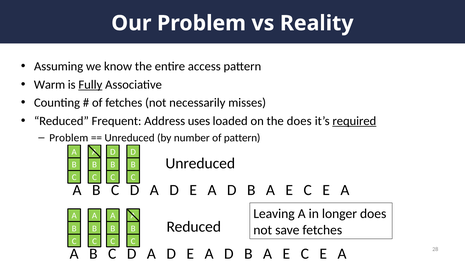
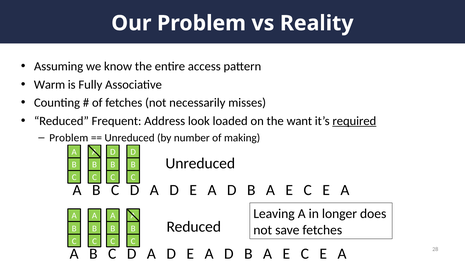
Fully underline: present -> none
uses: uses -> look
the does: does -> want
of pattern: pattern -> making
